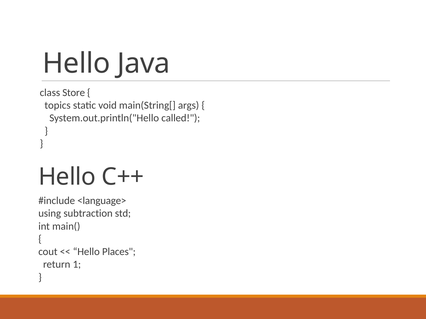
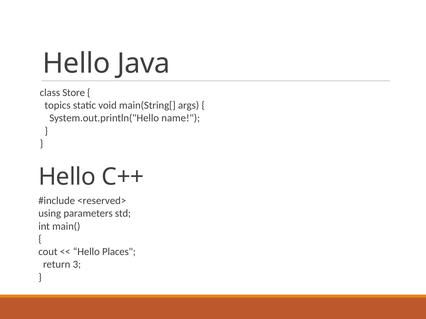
called: called -> name
<language>: <language> -> <reserved>
subtraction: subtraction -> parameters
1: 1 -> 3
